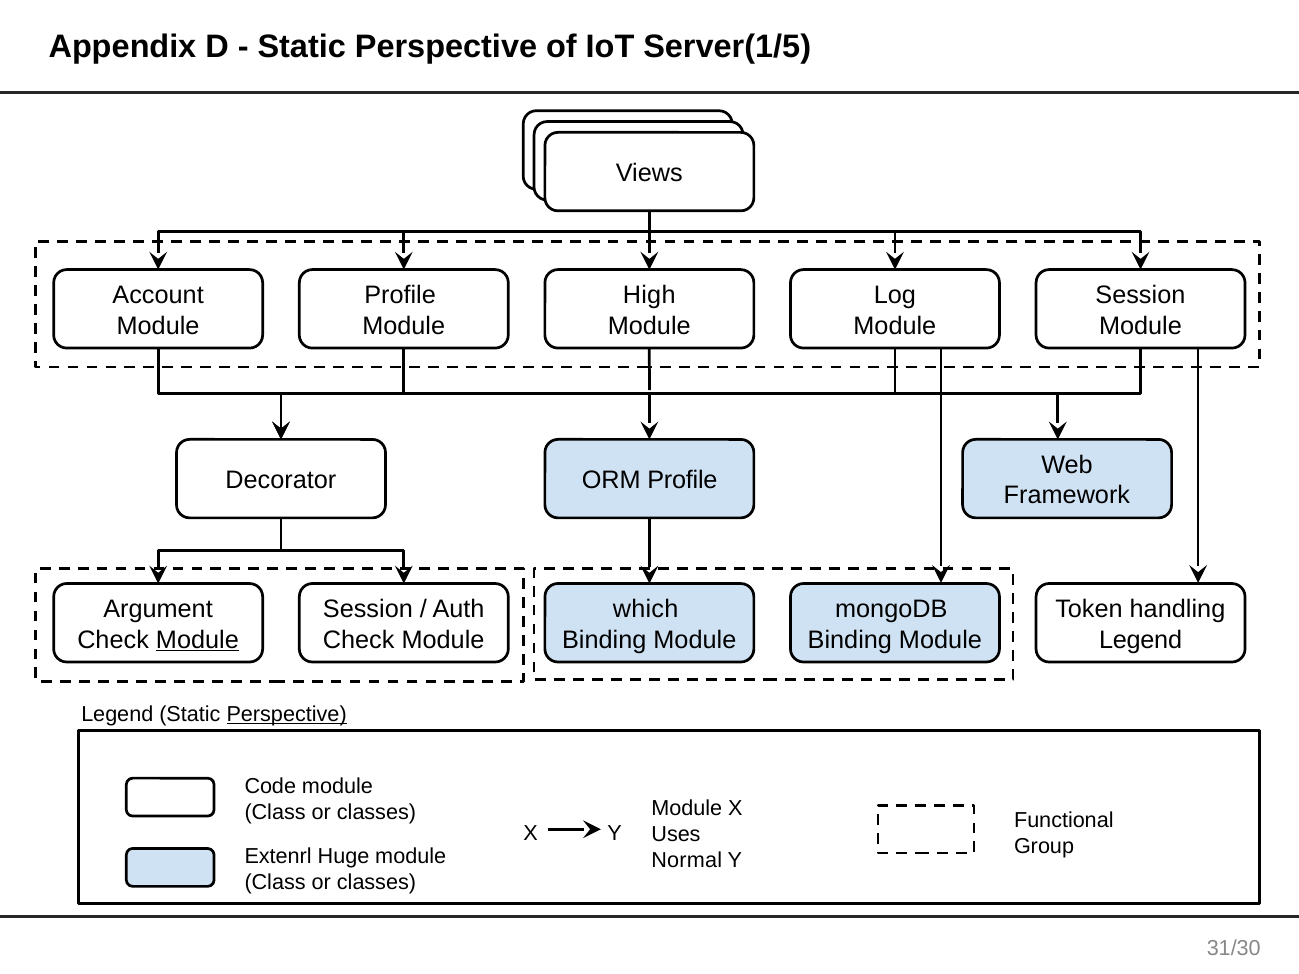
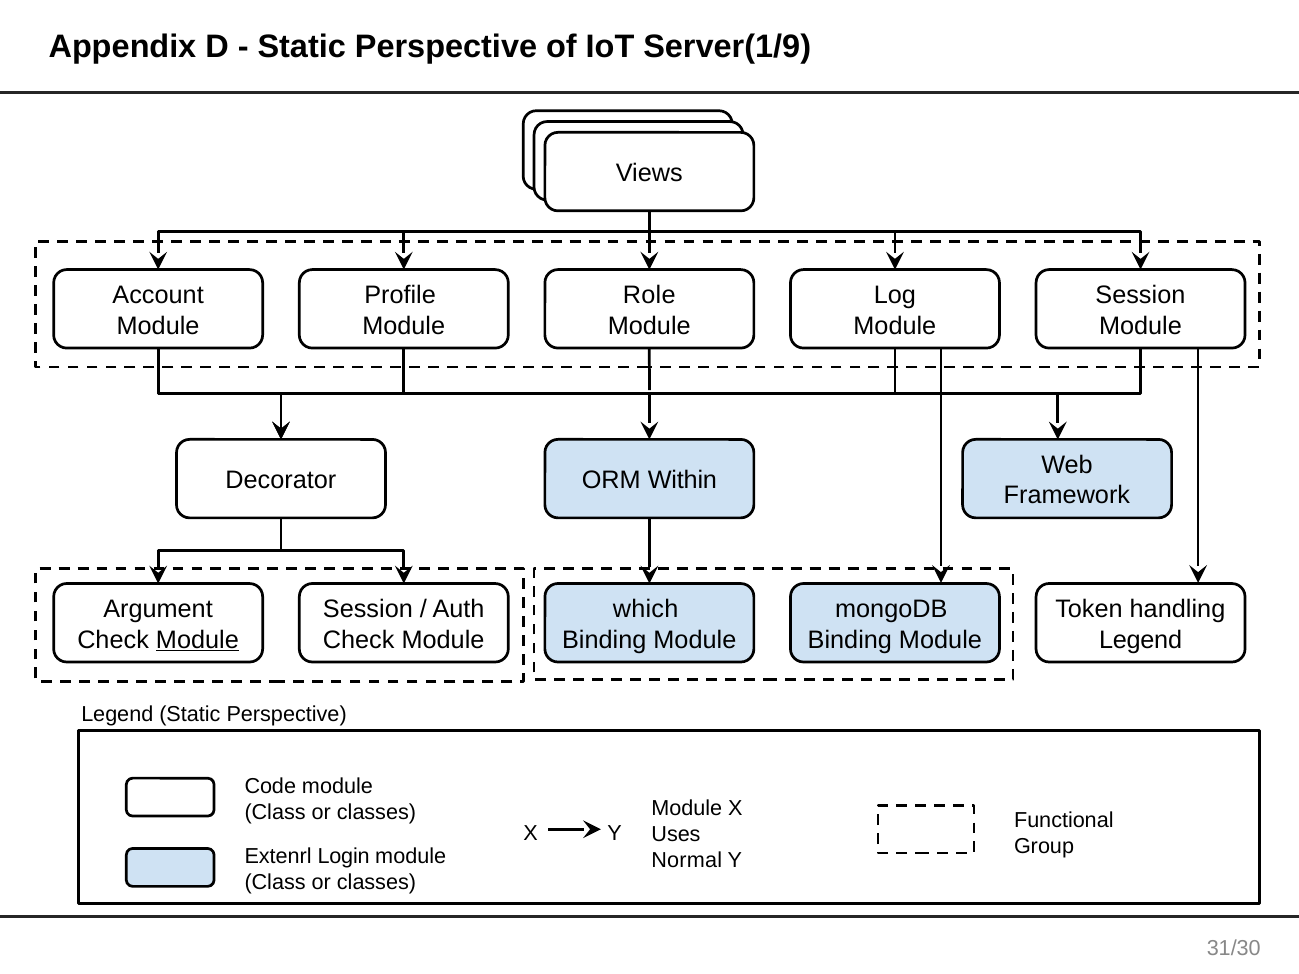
Server(1/5: Server(1/5 -> Server(1/9
High: High -> Role
ORM Profile: Profile -> Within
Perspective at (287, 715) underline: present -> none
Huge: Huge -> Login
